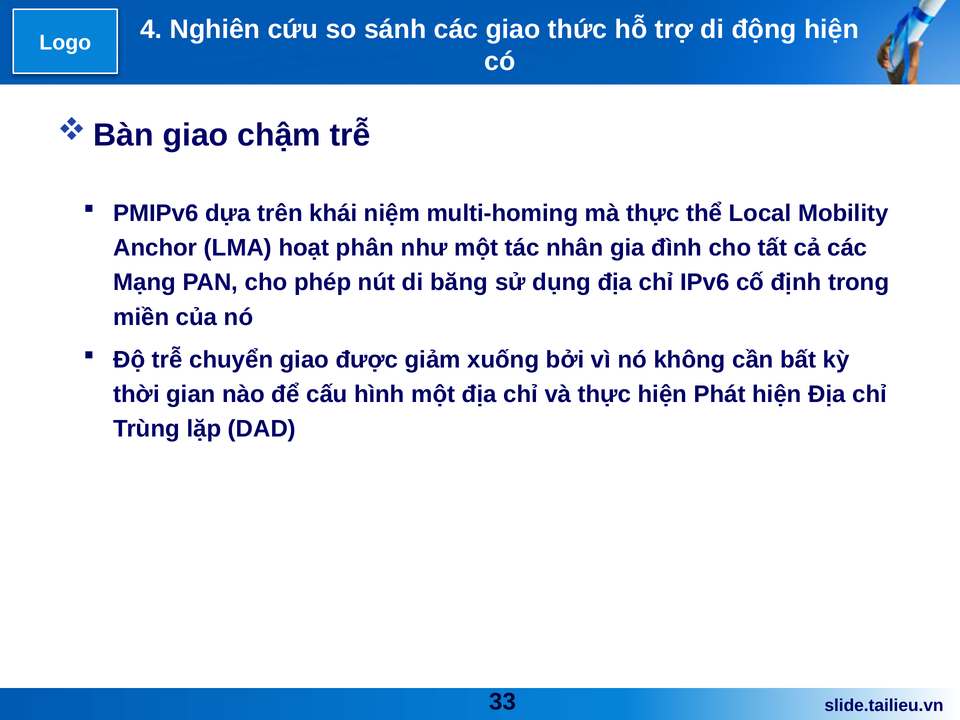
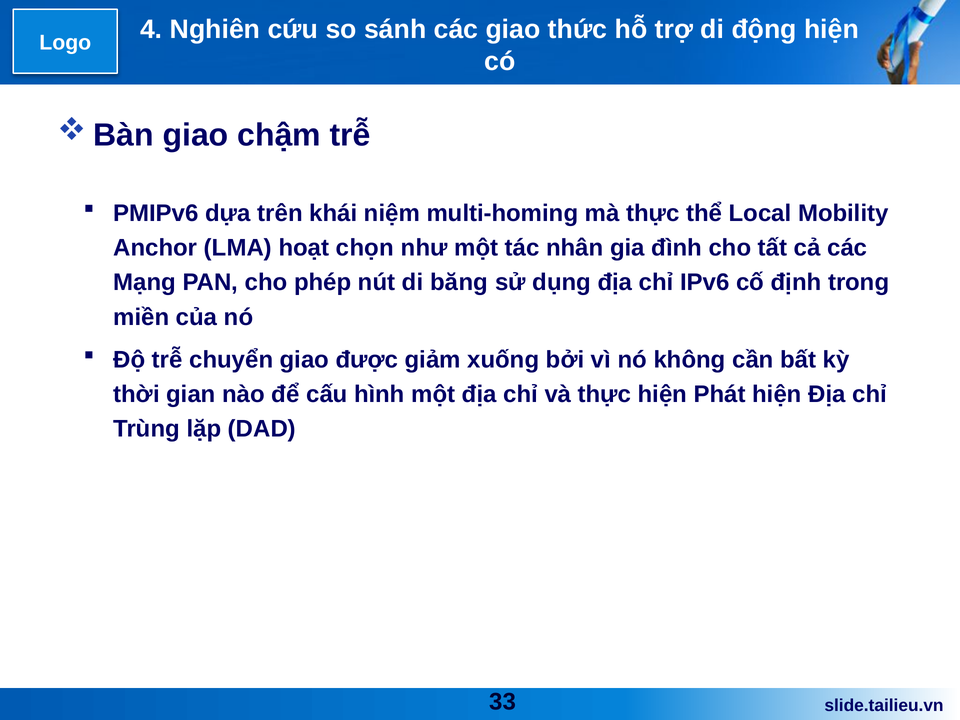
phân: phân -> chọn
